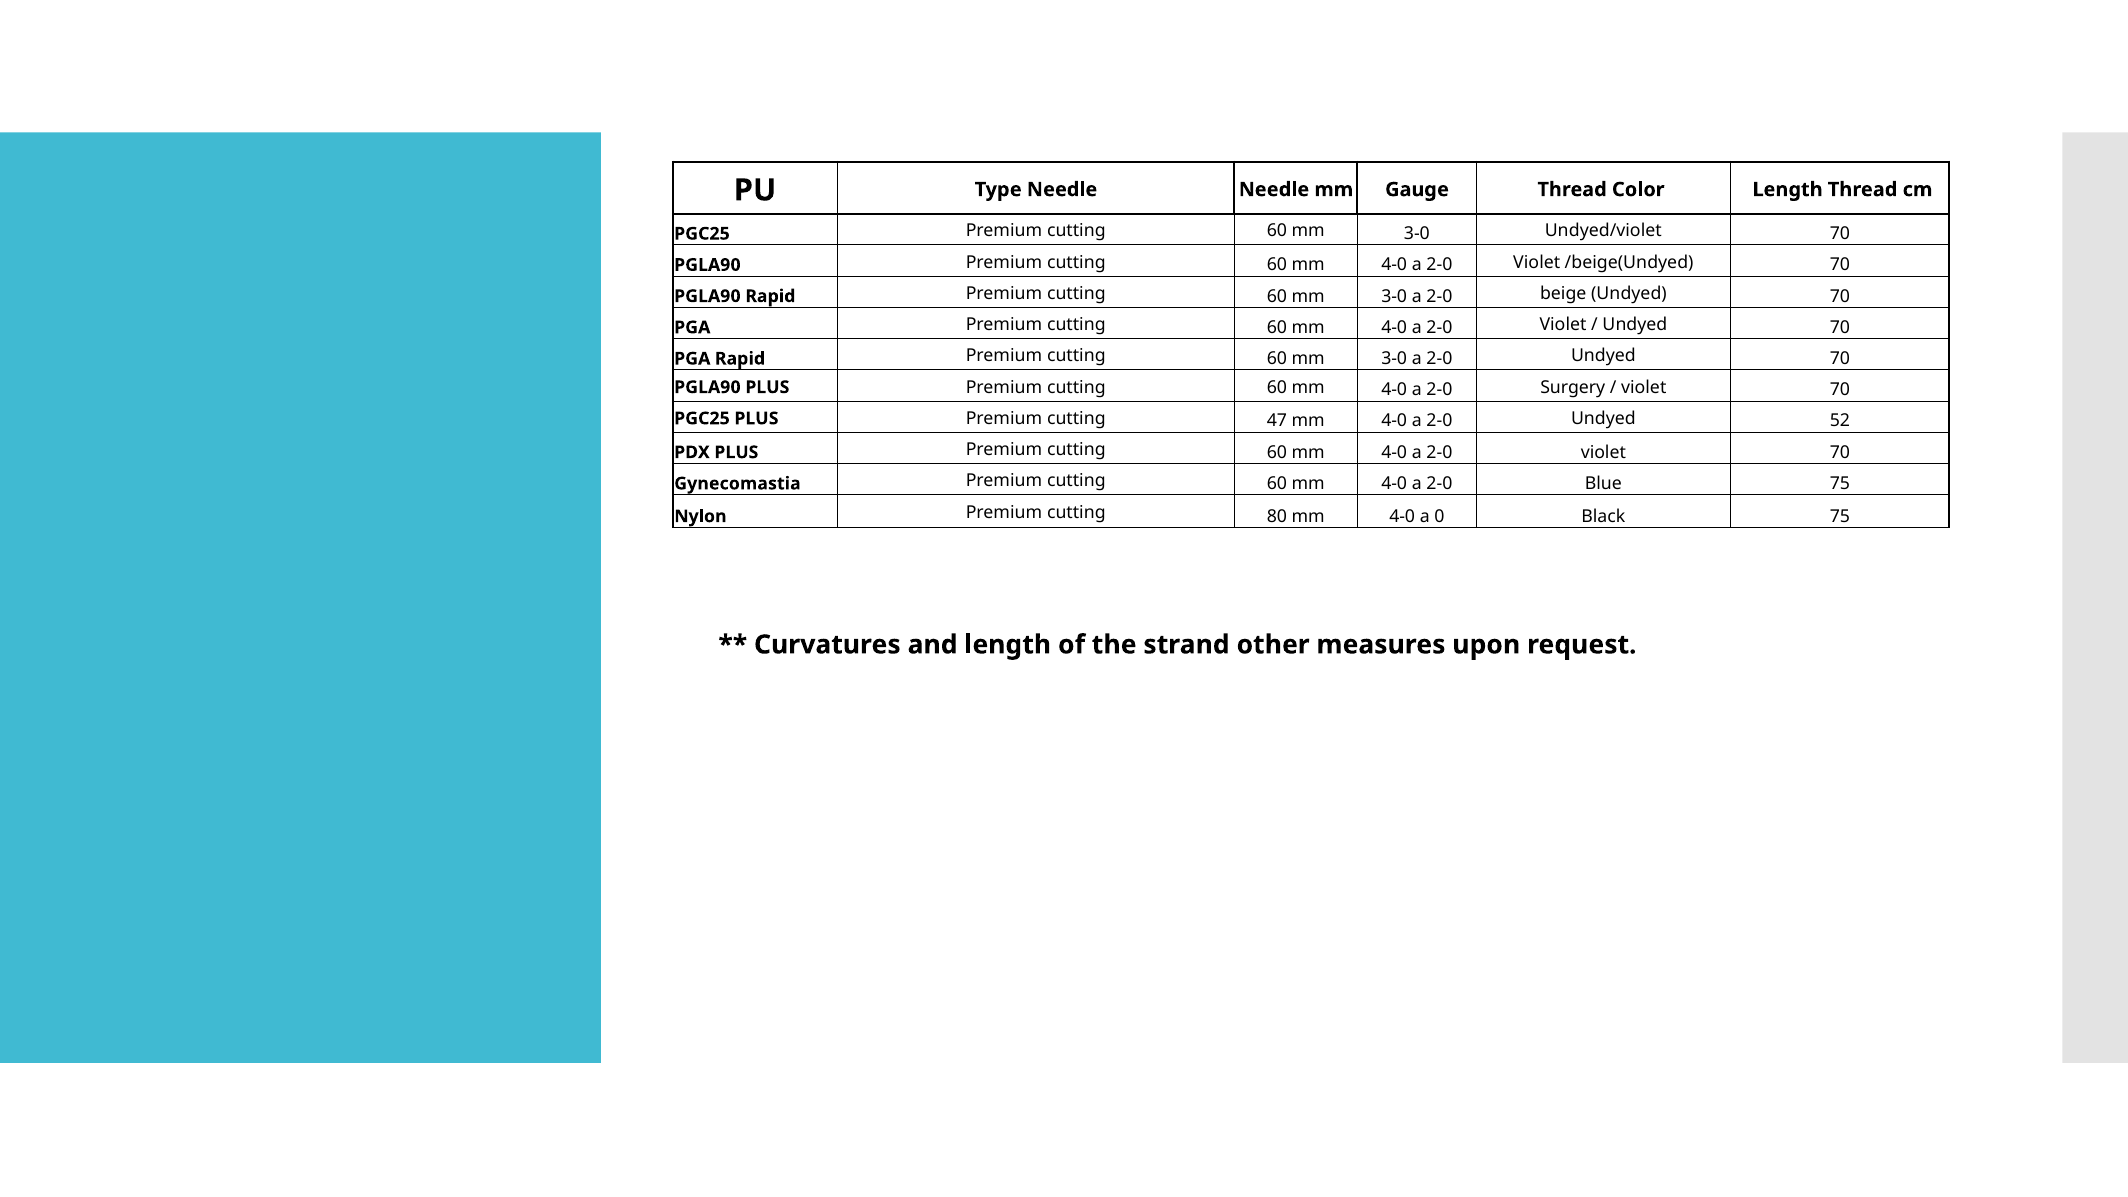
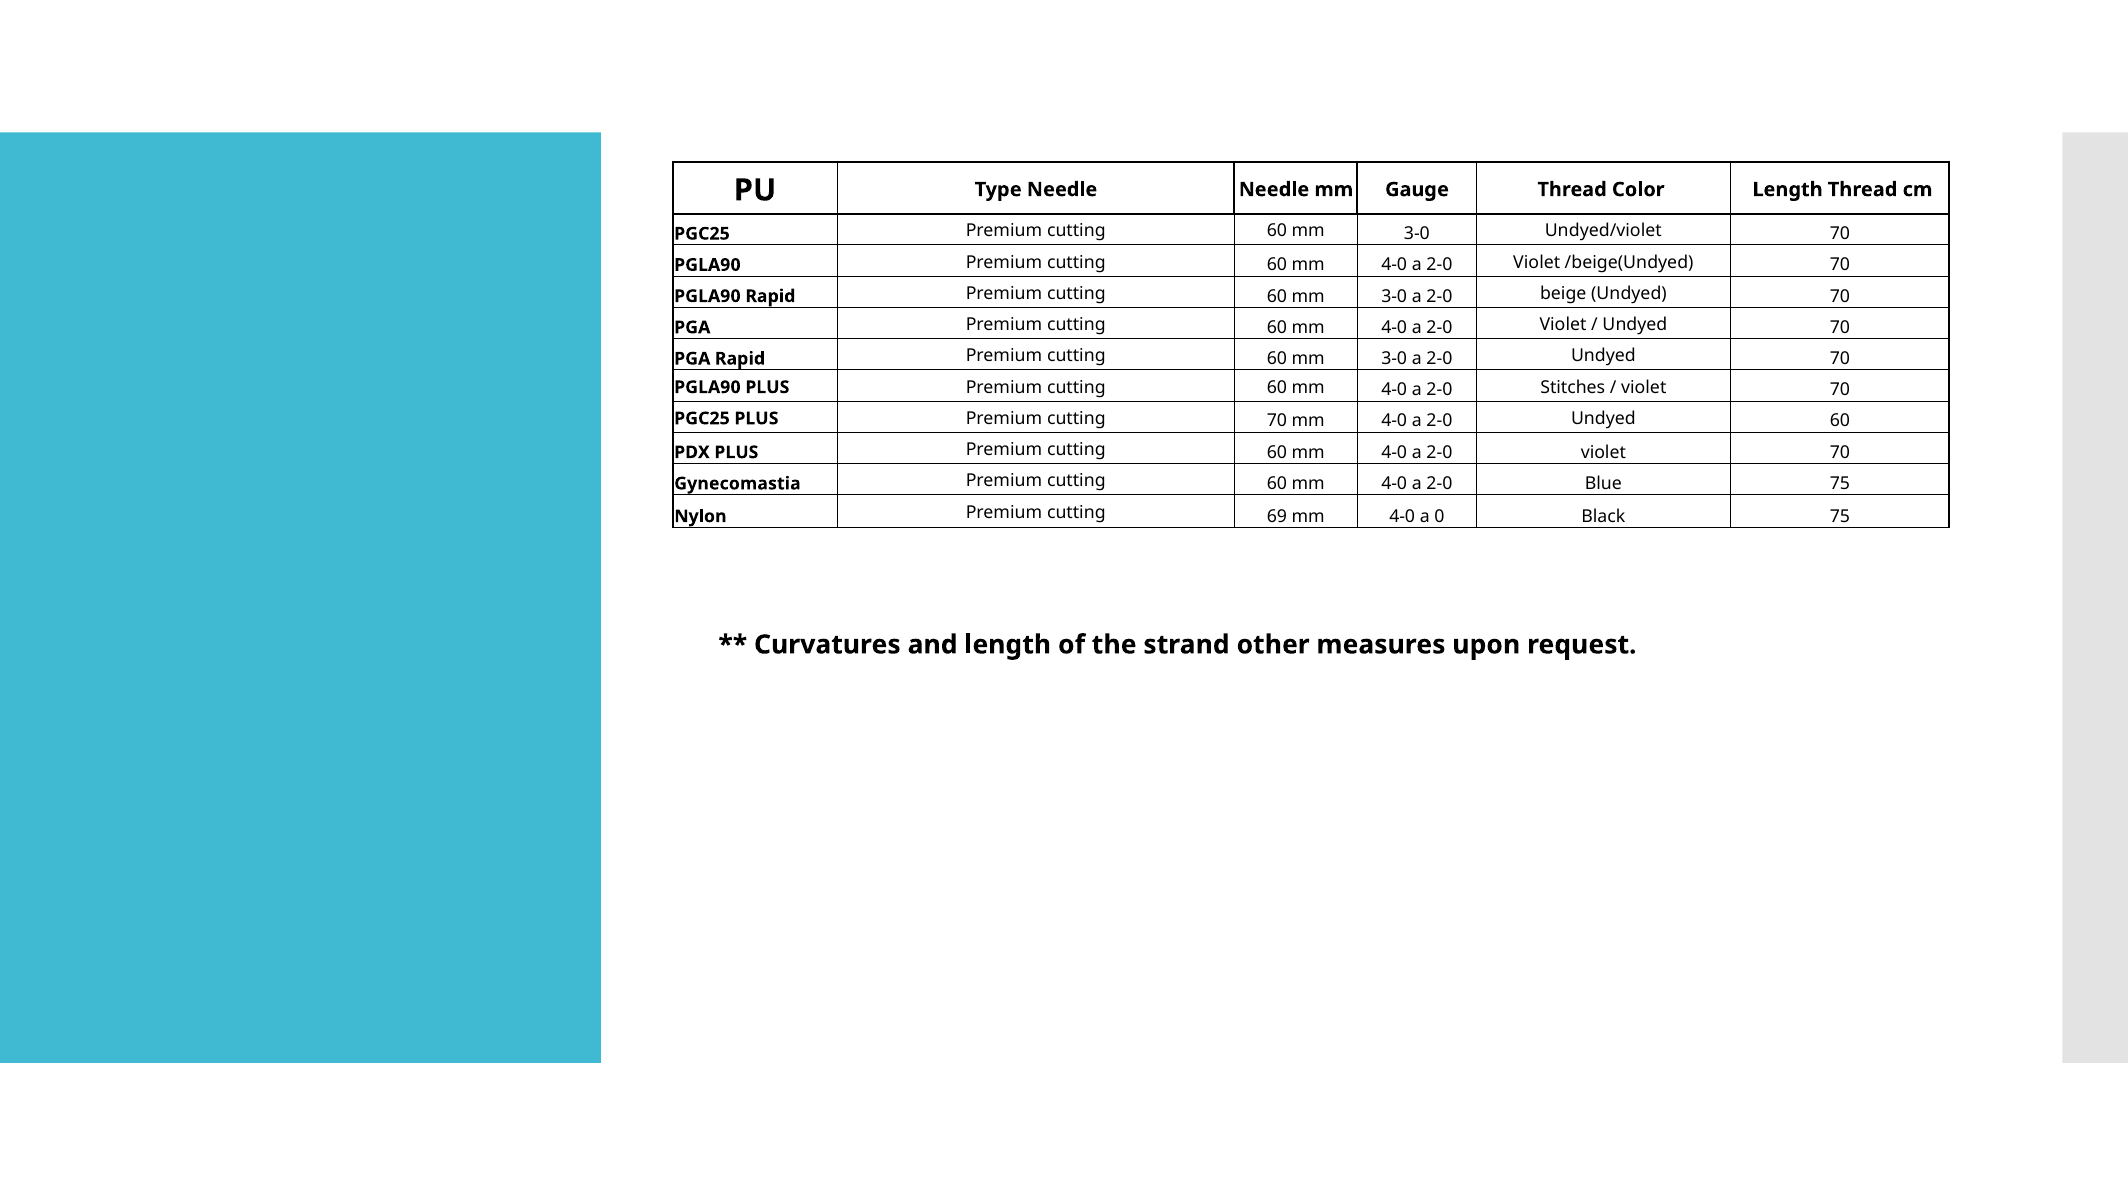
Surgery: Surgery -> Stitches
cutting 47: 47 -> 70
Undyed 52: 52 -> 60
80: 80 -> 69
